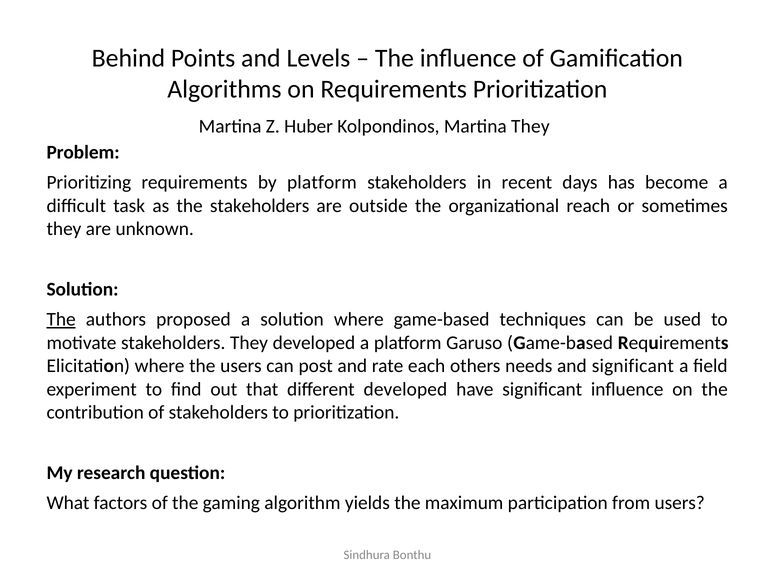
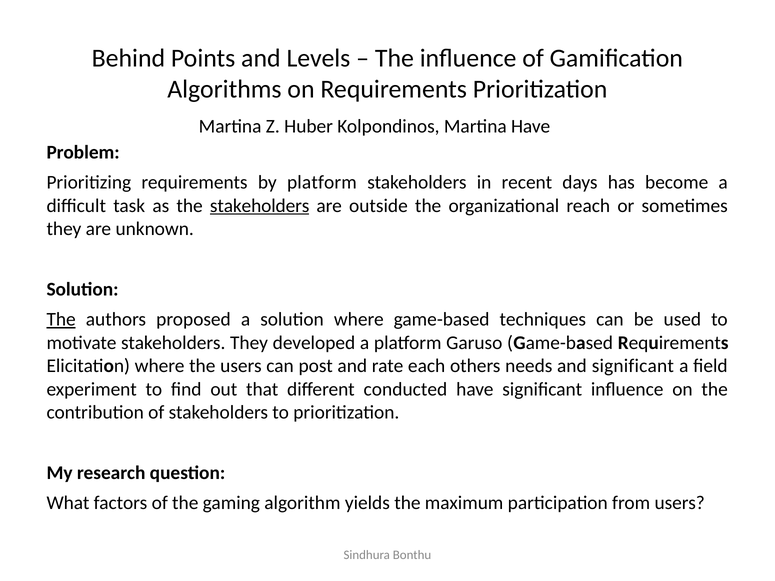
Martina They: They -> Have
stakeholders at (260, 206) underline: none -> present
different developed: developed -> conducted
